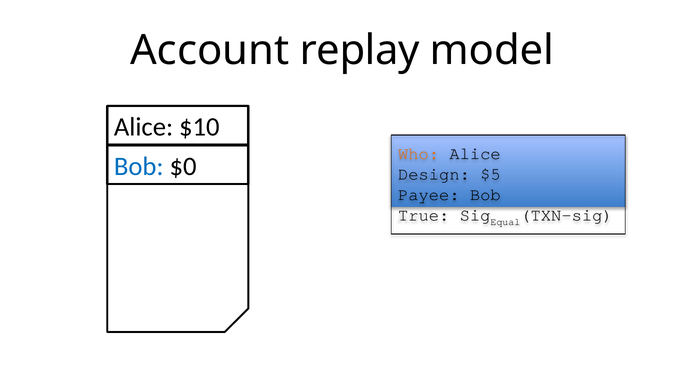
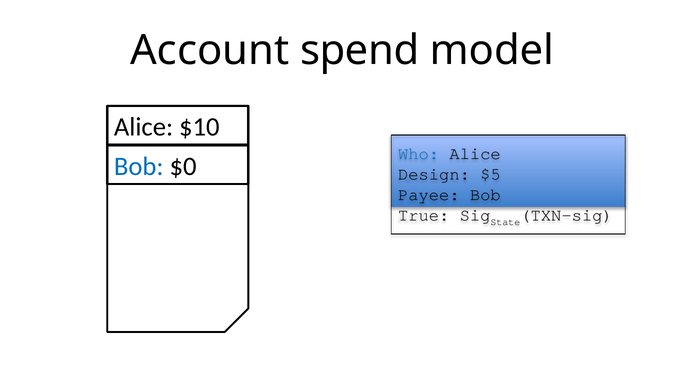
replay: replay -> spend
Who colour: orange -> blue
Equal: Equal -> State
